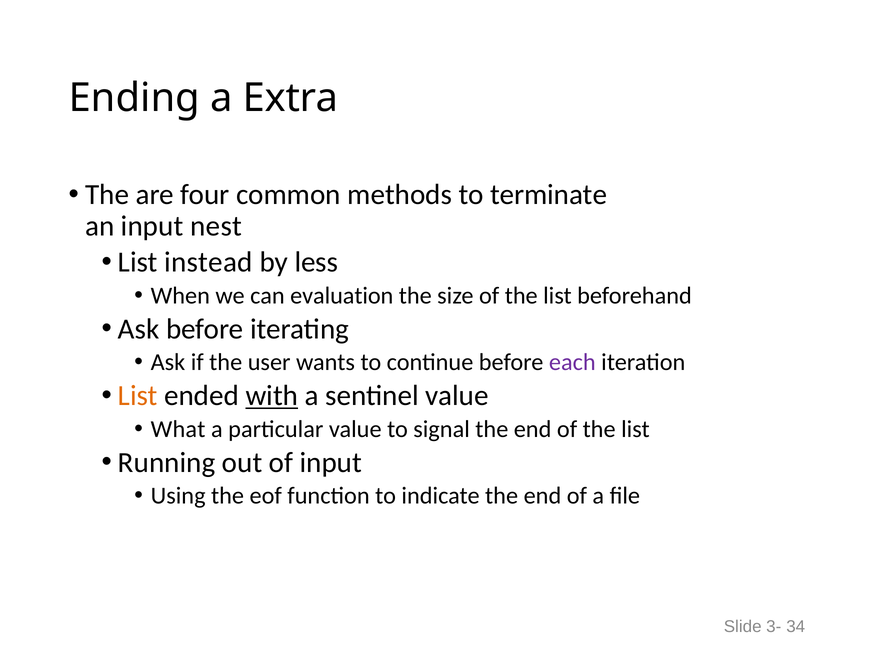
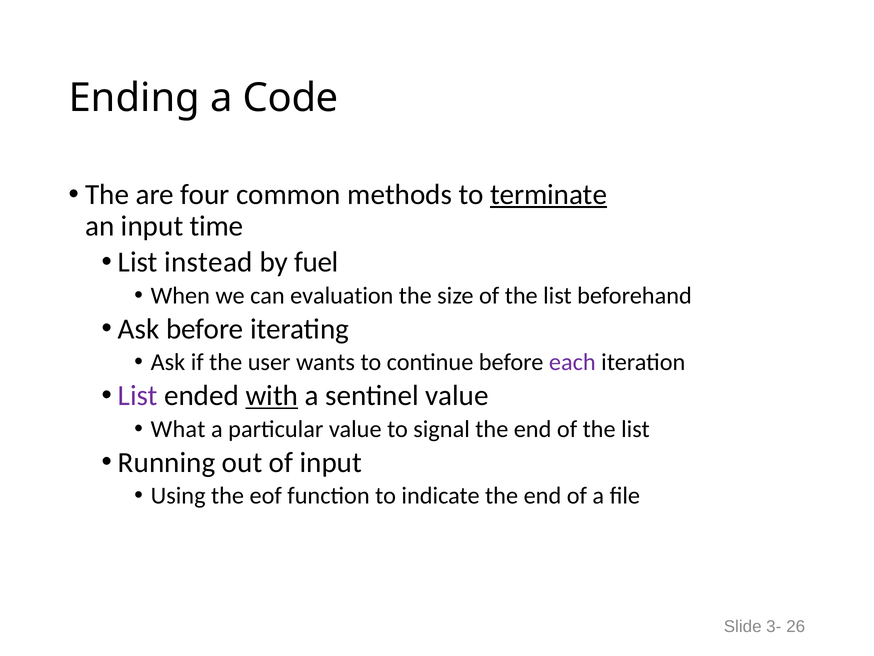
Extra: Extra -> Code
terminate underline: none -> present
nest: nest -> time
less: less -> fuel
List at (138, 395) colour: orange -> purple
34: 34 -> 26
